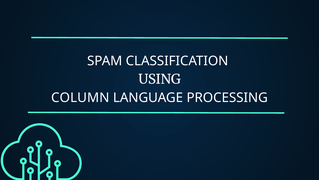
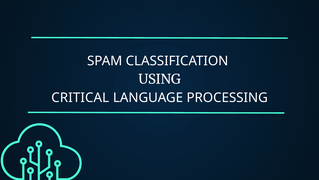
COLUMN: COLUMN -> CRITICAL
